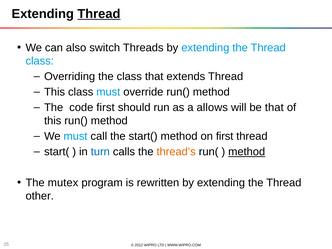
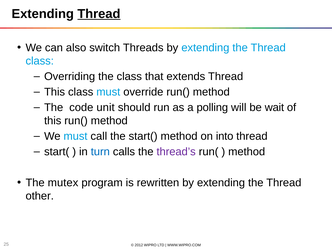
code first: first -> unit
allows: allows -> polling
be that: that -> wait
on first: first -> into
thread’s colour: orange -> purple
method at (247, 152) underline: present -> none
